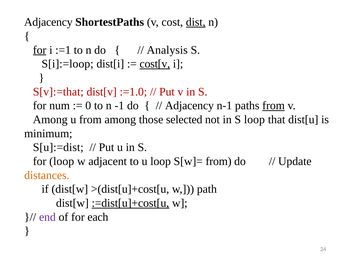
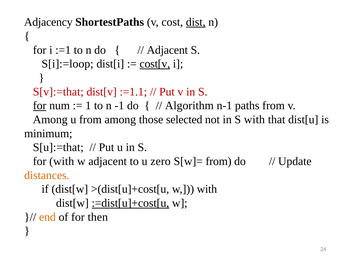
for at (40, 50) underline: present -> none
Analysis at (167, 50): Analysis -> Adjacent
:=1.0: :=1.0 -> :=1.1
for at (40, 105) underline: none -> present
0: 0 -> 1
Adjacency at (189, 105): Adjacency -> Algorithm
from at (274, 105) underline: present -> none
S loop: loop -> with
S[u]:=dist: S[u]:=dist -> S[u]:=that
for loop: loop -> with
u loop: loop -> zero
w path: path -> with
end colour: purple -> orange
each: each -> then
